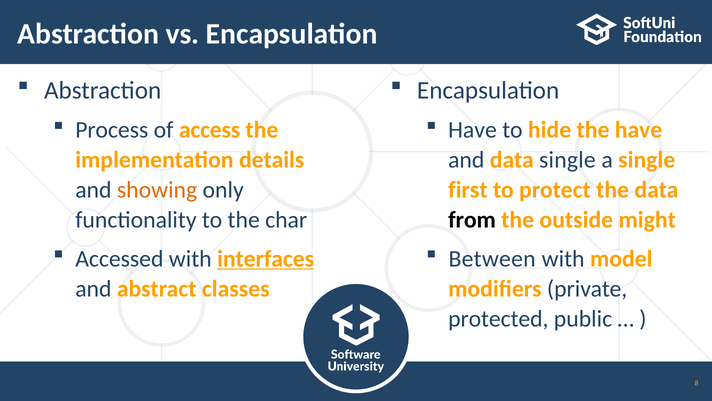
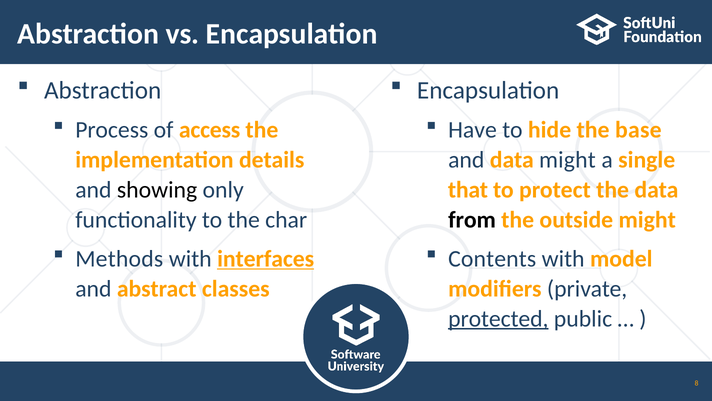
the have: have -> base
data single: single -> might
showing colour: orange -> black
first: first -> that
Accessed: Accessed -> Methods
Between: Between -> Contents
protected underline: none -> present
